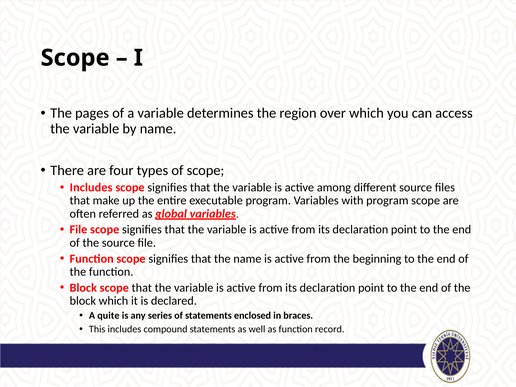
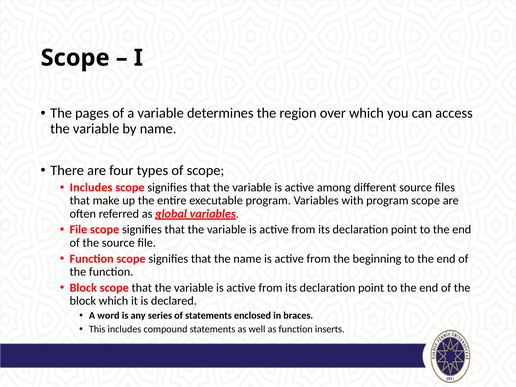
quite: quite -> word
record: record -> inserts
